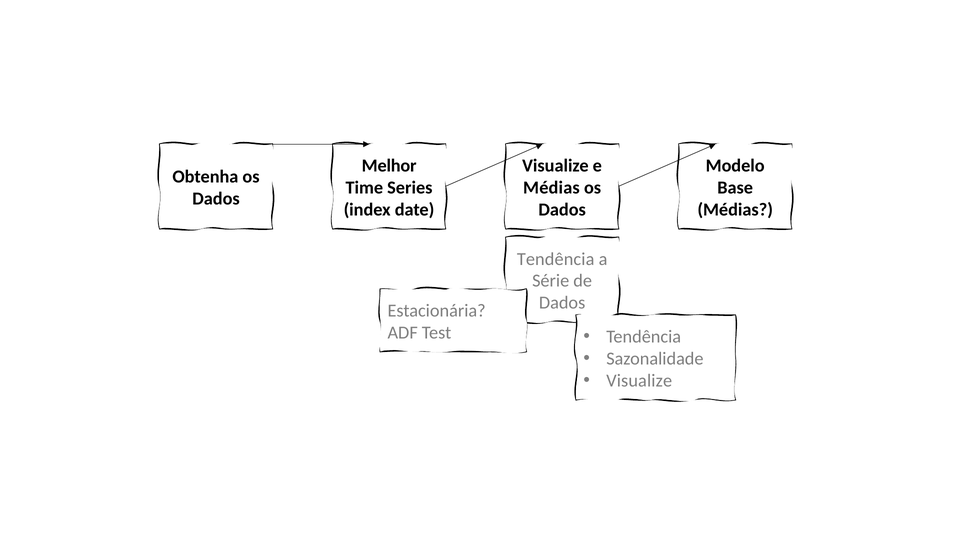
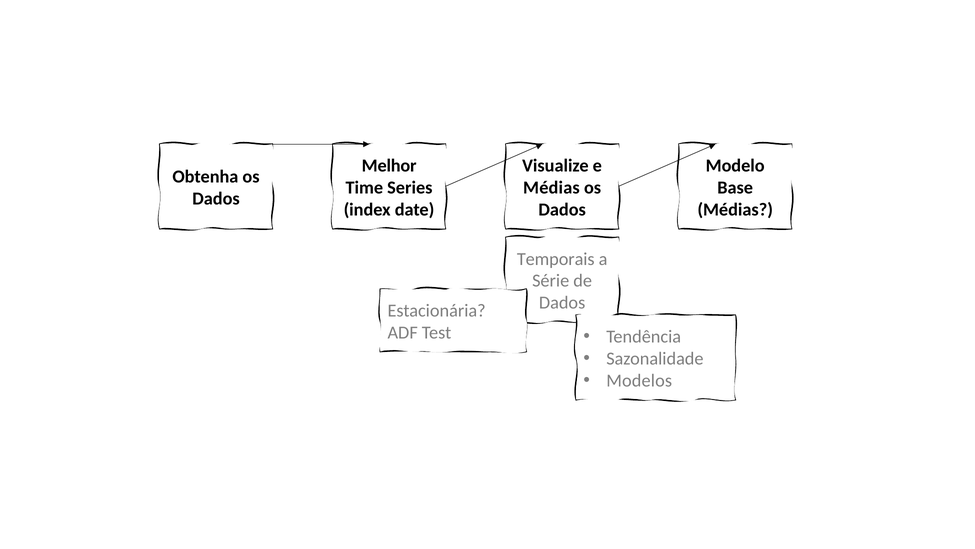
Tendência at (556, 259): Tendência -> Temporais
Visualize at (639, 380): Visualize -> Modelos
